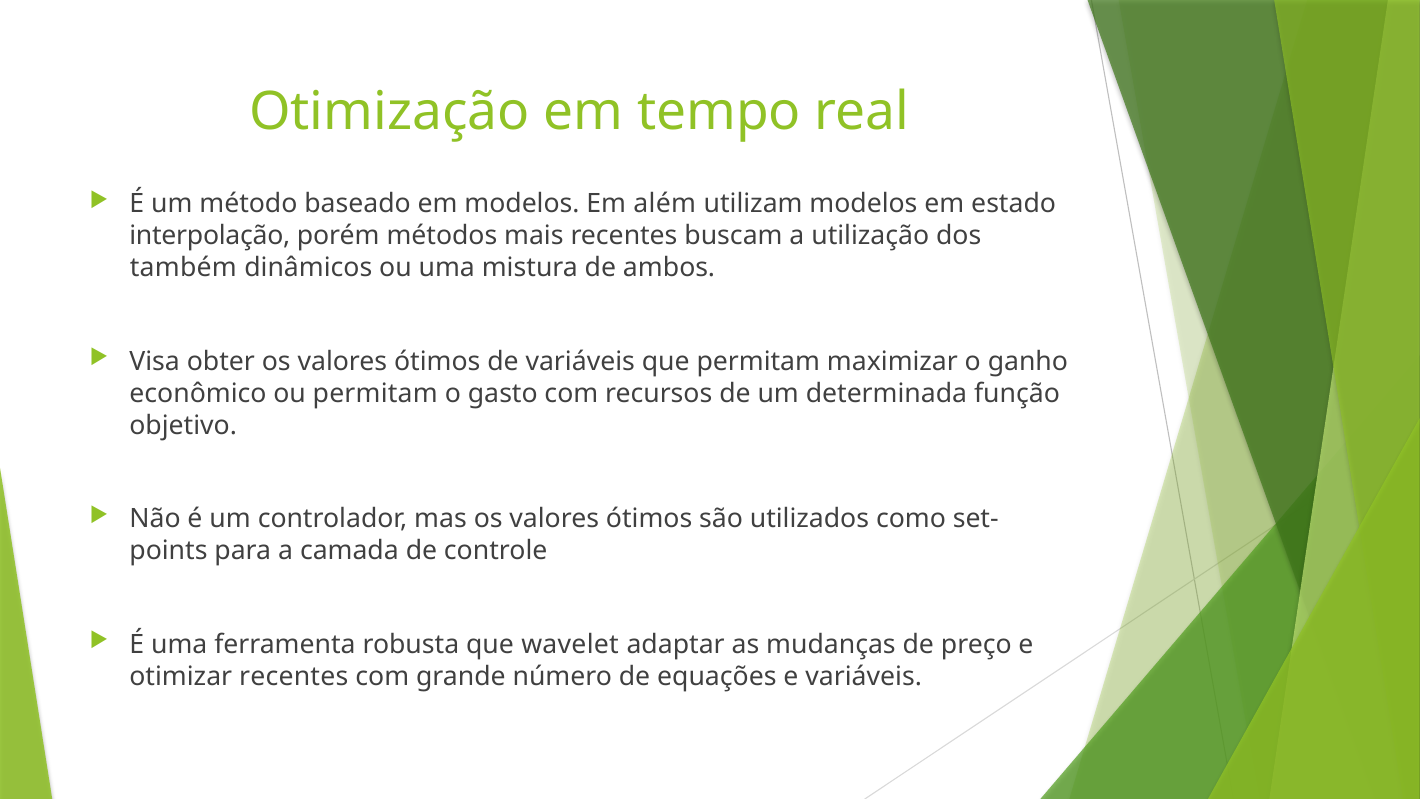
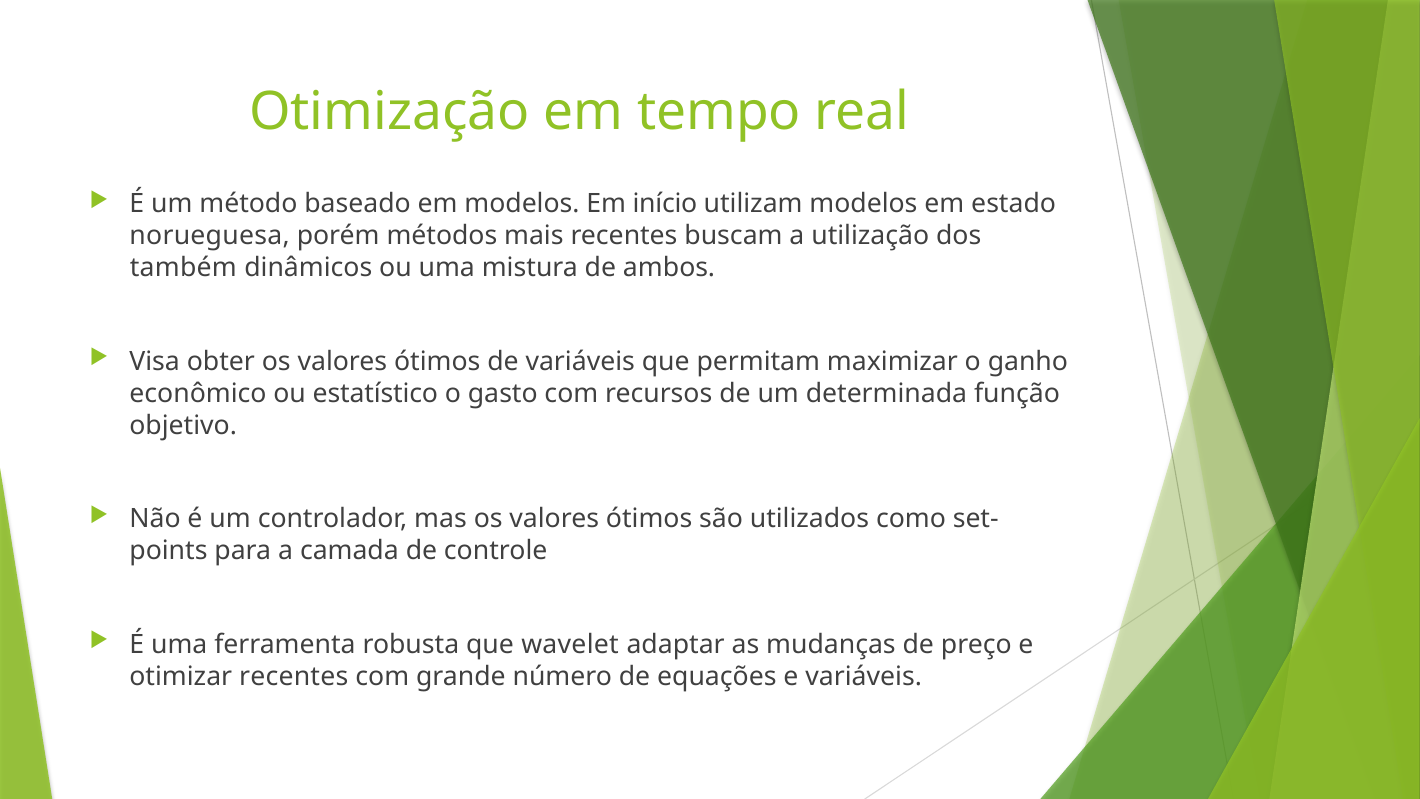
além: além -> início
interpolação: interpolação -> norueguesa
ou permitam: permitam -> estatístico
